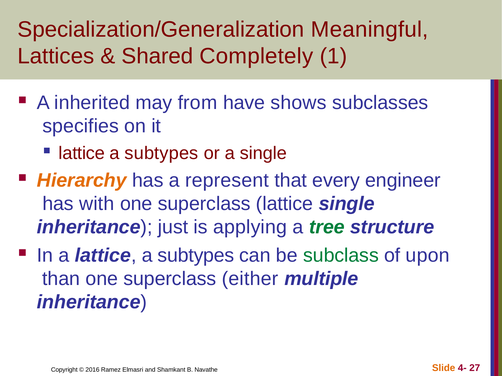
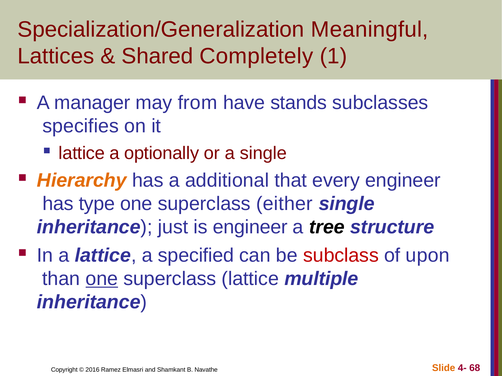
inherited: inherited -> manager
shows: shows -> stands
subtypes at (161, 153): subtypes -> optionally
represent: represent -> additional
with: with -> type
superclass lattice: lattice -> either
is applying: applying -> engineer
tree colour: green -> black
a lattice a subtypes: subtypes -> specified
subclass colour: green -> red
one at (102, 279) underline: none -> present
superclass either: either -> lattice
27: 27 -> 68
